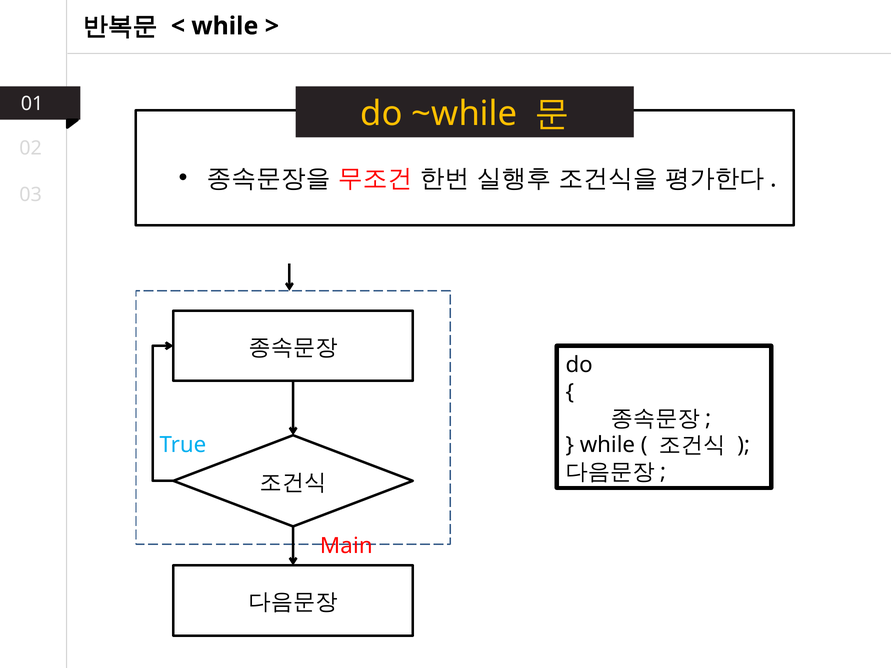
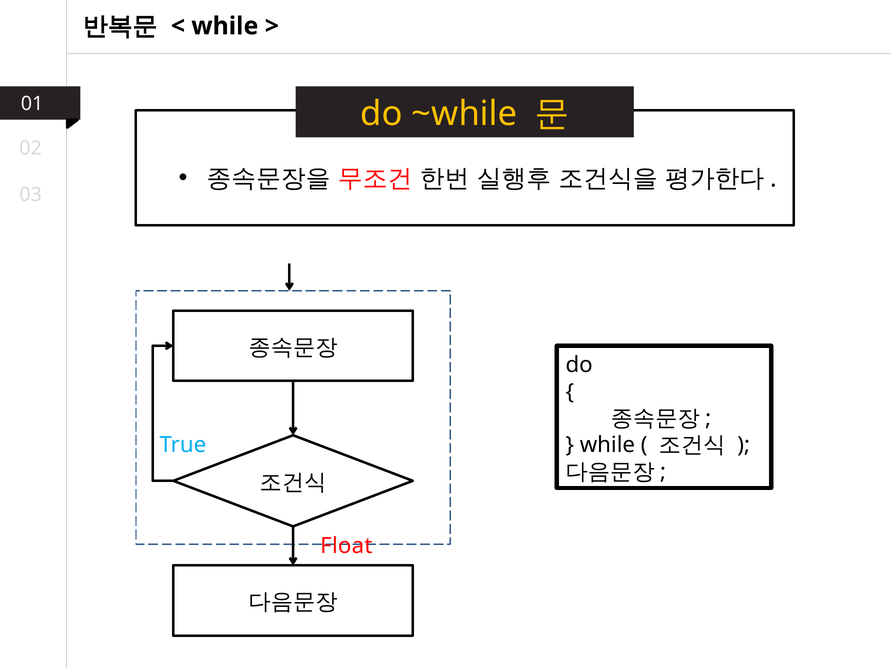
Main: Main -> Float
